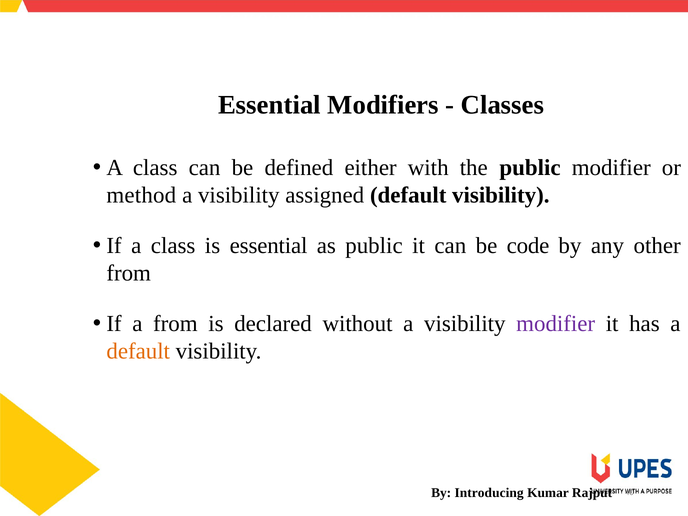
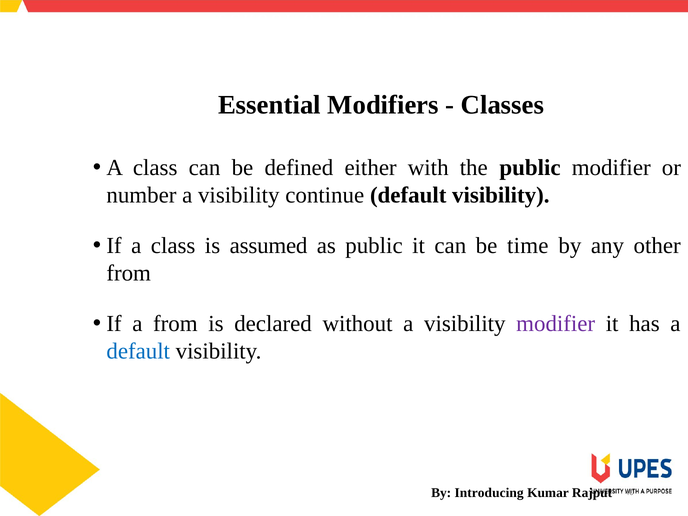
method: method -> number
assigned: assigned -> continue
is essential: essential -> assumed
code: code -> time
default at (138, 351) colour: orange -> blue
